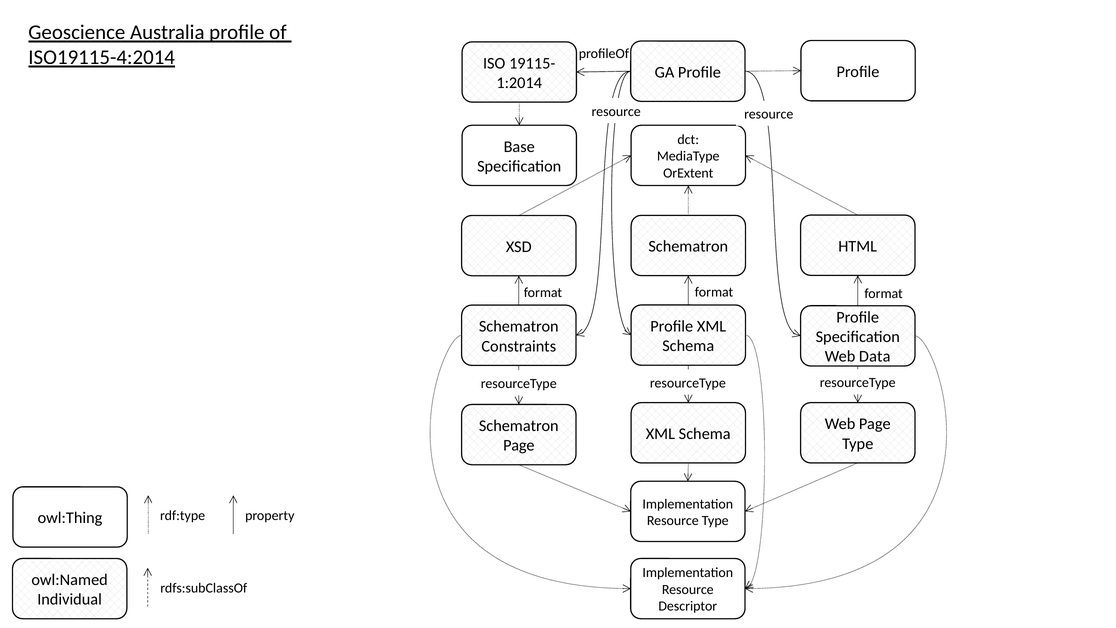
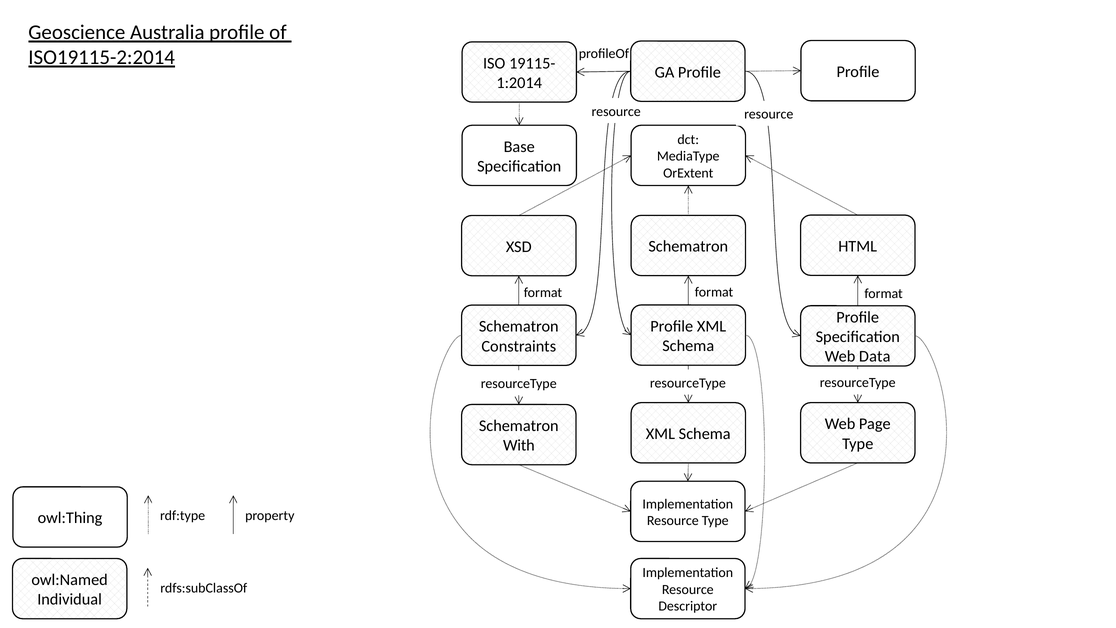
ISO19115-4:2014: ISO19115-4:2014 -> ISO19115-2:2014
Page at (519, 445): Page -> With
